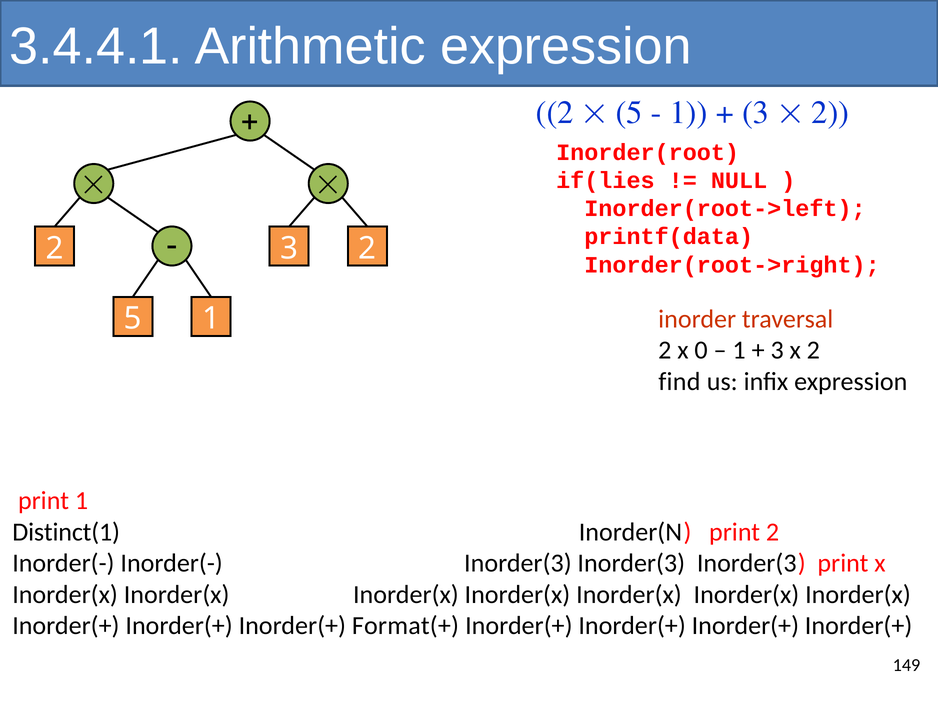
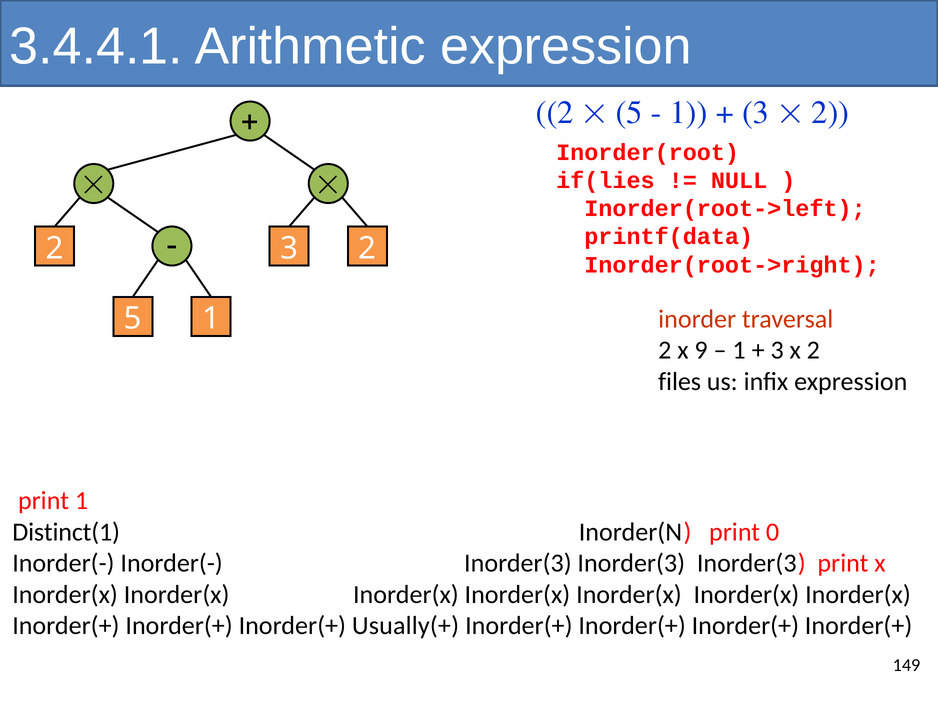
0: 0 -> 9
find: find -> files
print 2: 2 -> 0
Format(+: Format(+ -> Usually(+
